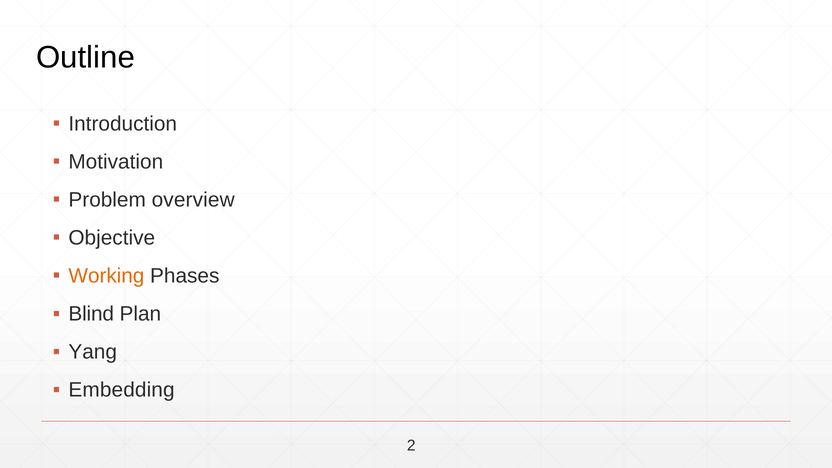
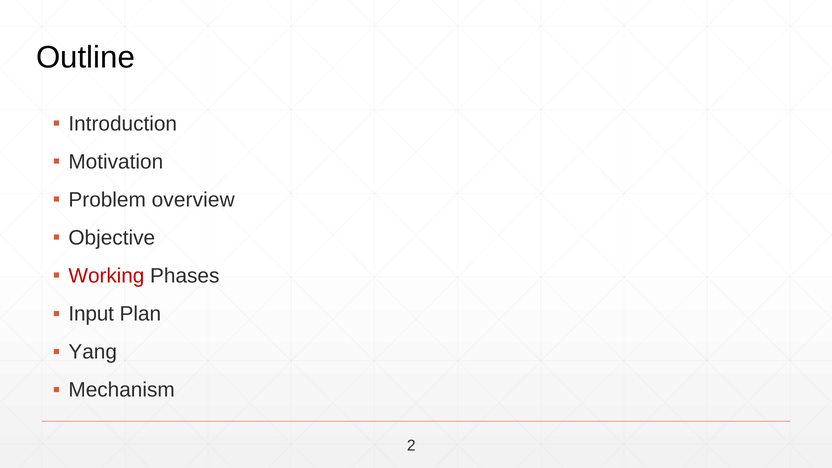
Working colour: orange -> red
Blind: Blind -> Input
Embedding: Embedding -> Mechanism
